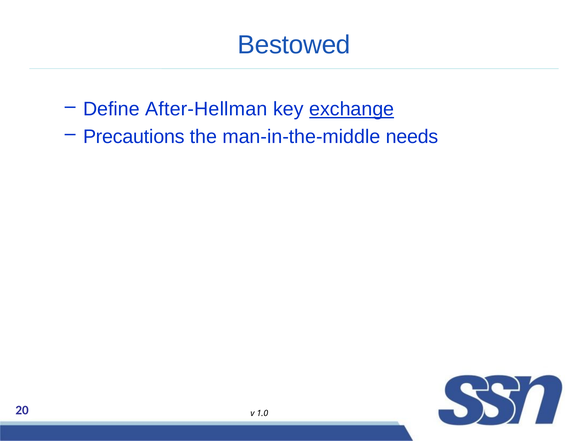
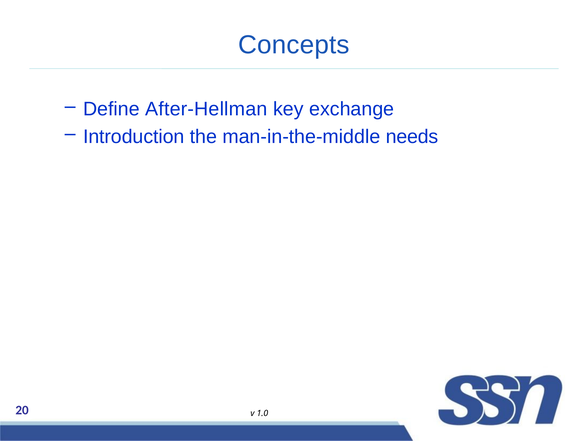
Bestowed: Bestowed -> Concepts
exchange underline: present -> none
Precautions: Precautions -> Introduction
